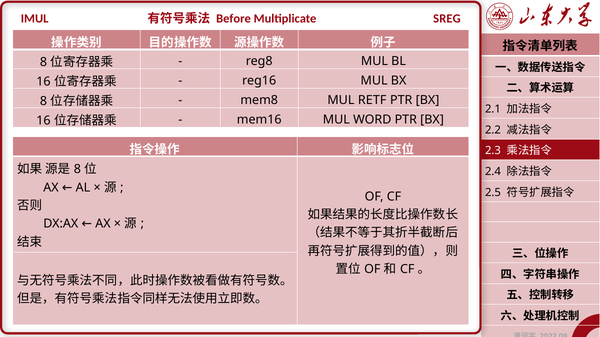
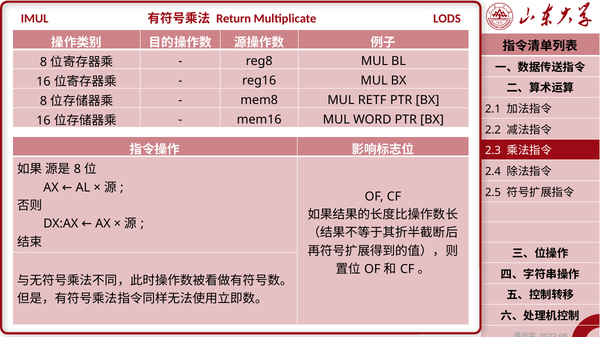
SREG: SREG -> LODS
Before: Before -> Return
